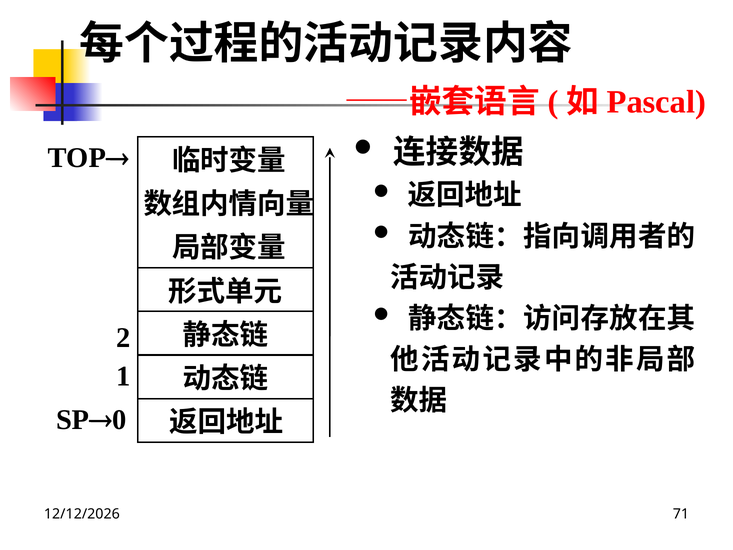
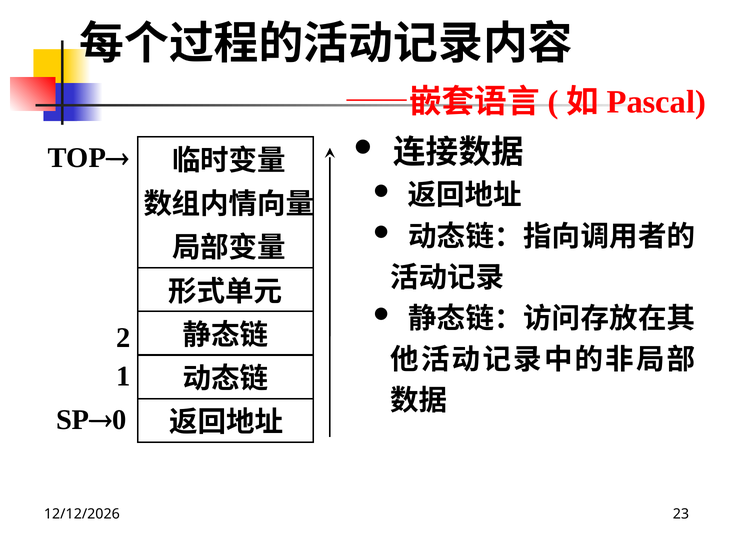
71: 71 -> 23
